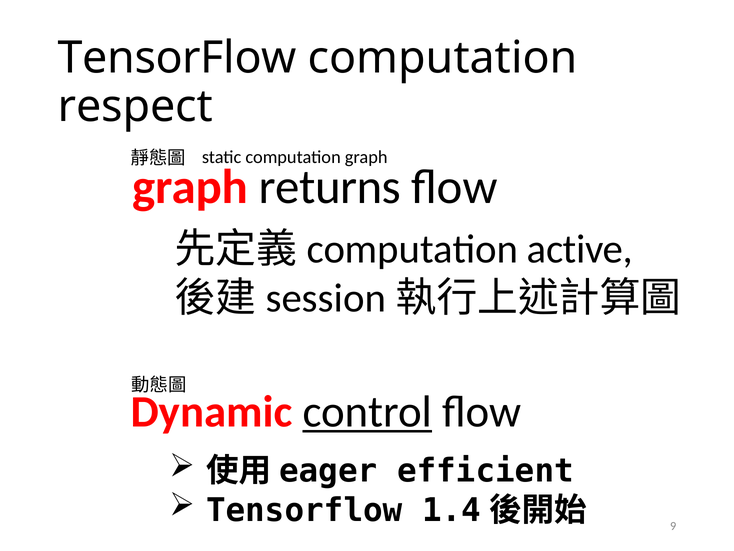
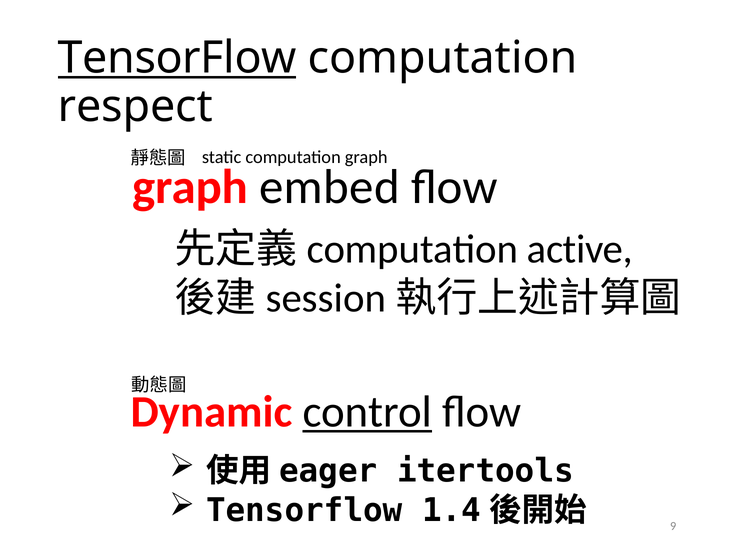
TensorFlow at (177, 58) underline: none -> present
returns: returns -> embed
efficient: efficient -> itertools
